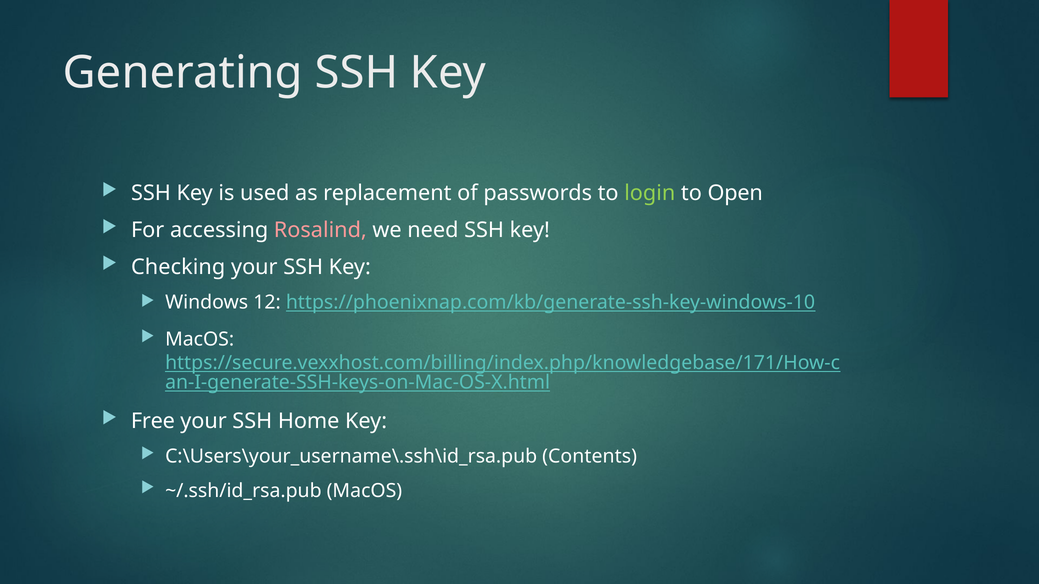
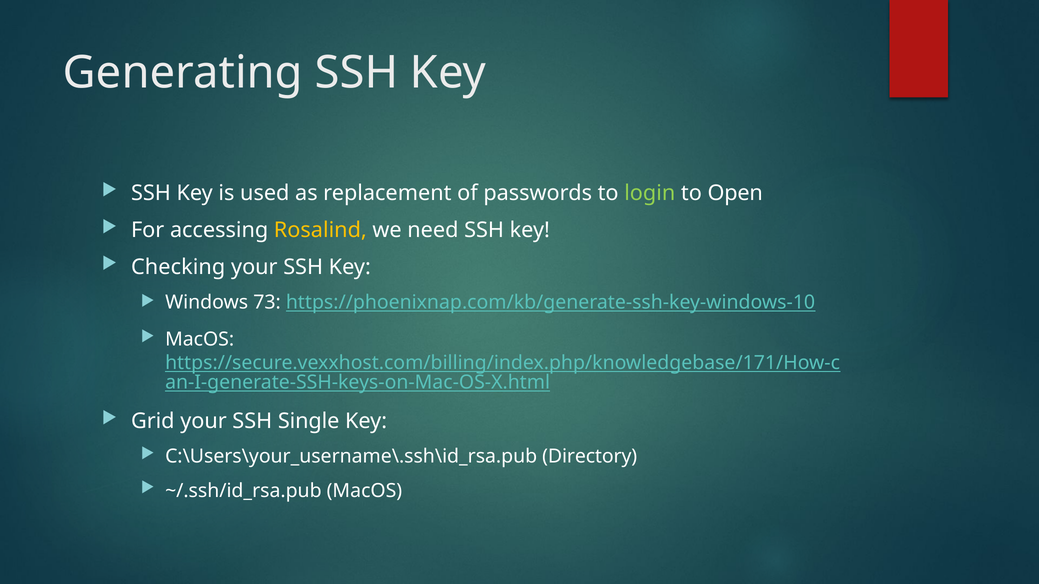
Rosalind colour: pink -> yellow
12: 12 -> 73
Free: Free -> Grid
Home: Home -> Single
Contents: Contents -> Directory
